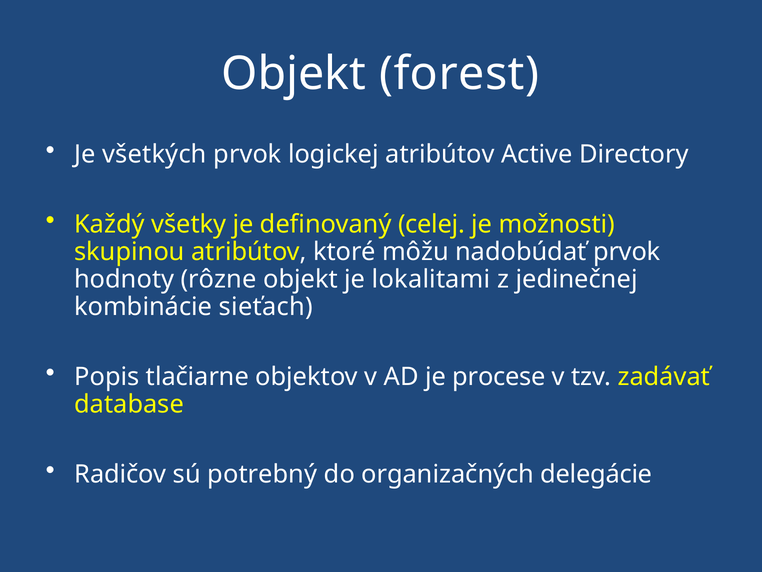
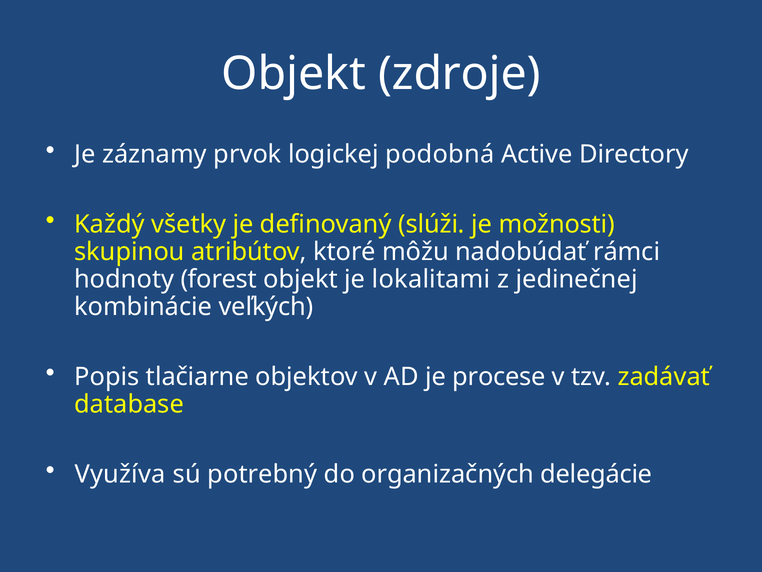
forest: forest -> zdroje
všetkých: všetkých -> záznamy
logickej atribútov: atribútov -> podobná
celej: celej -> slúži
nadobúdať prvok: prvok -> rámci
rôzne: rôzne -> forest
sieťach: sieťach -> veľkých
Radičov: Radičov -> Využíva
